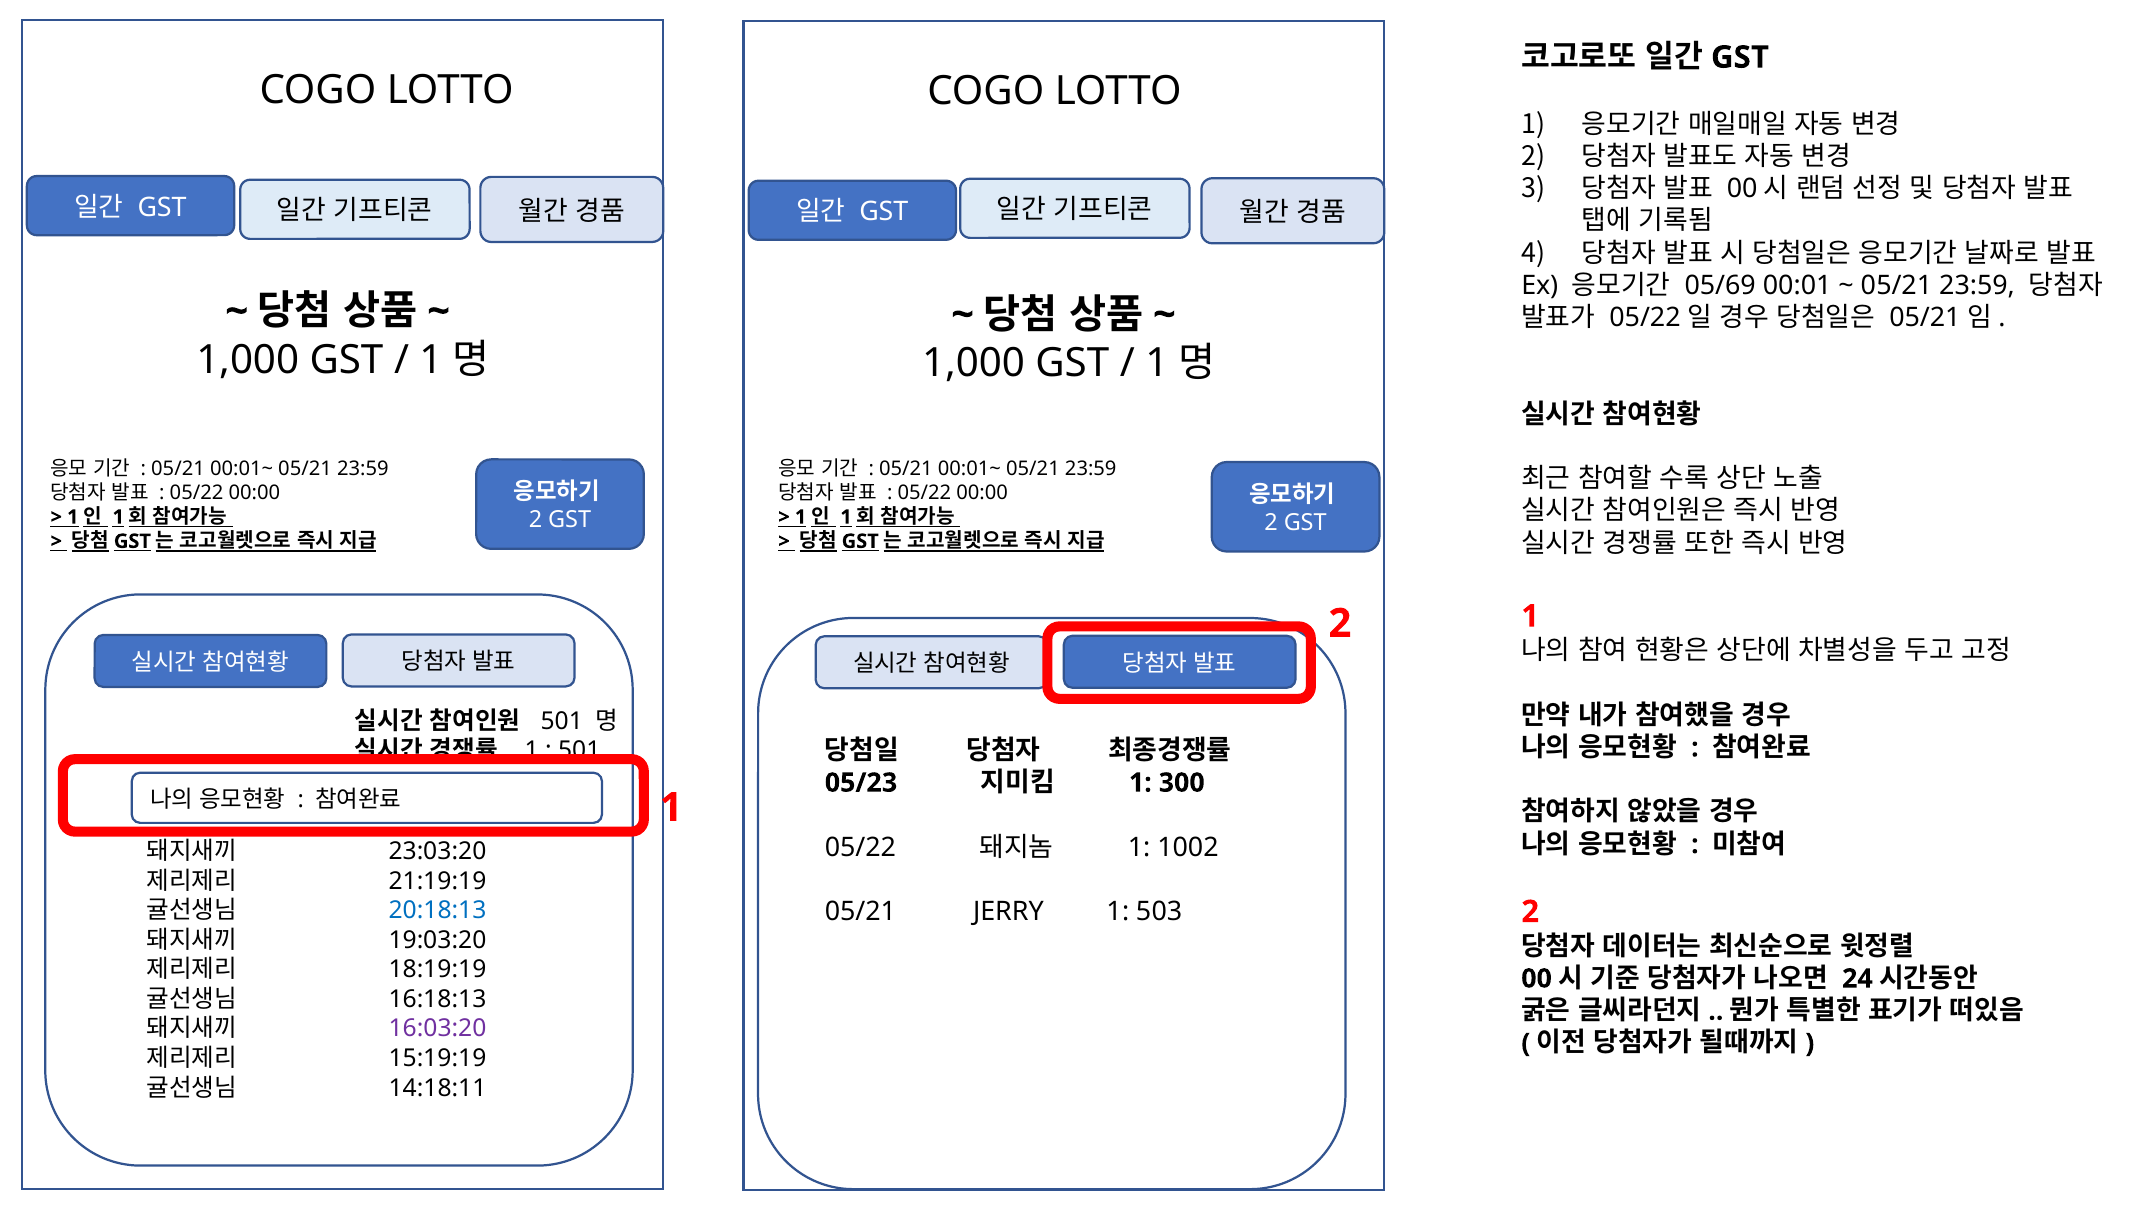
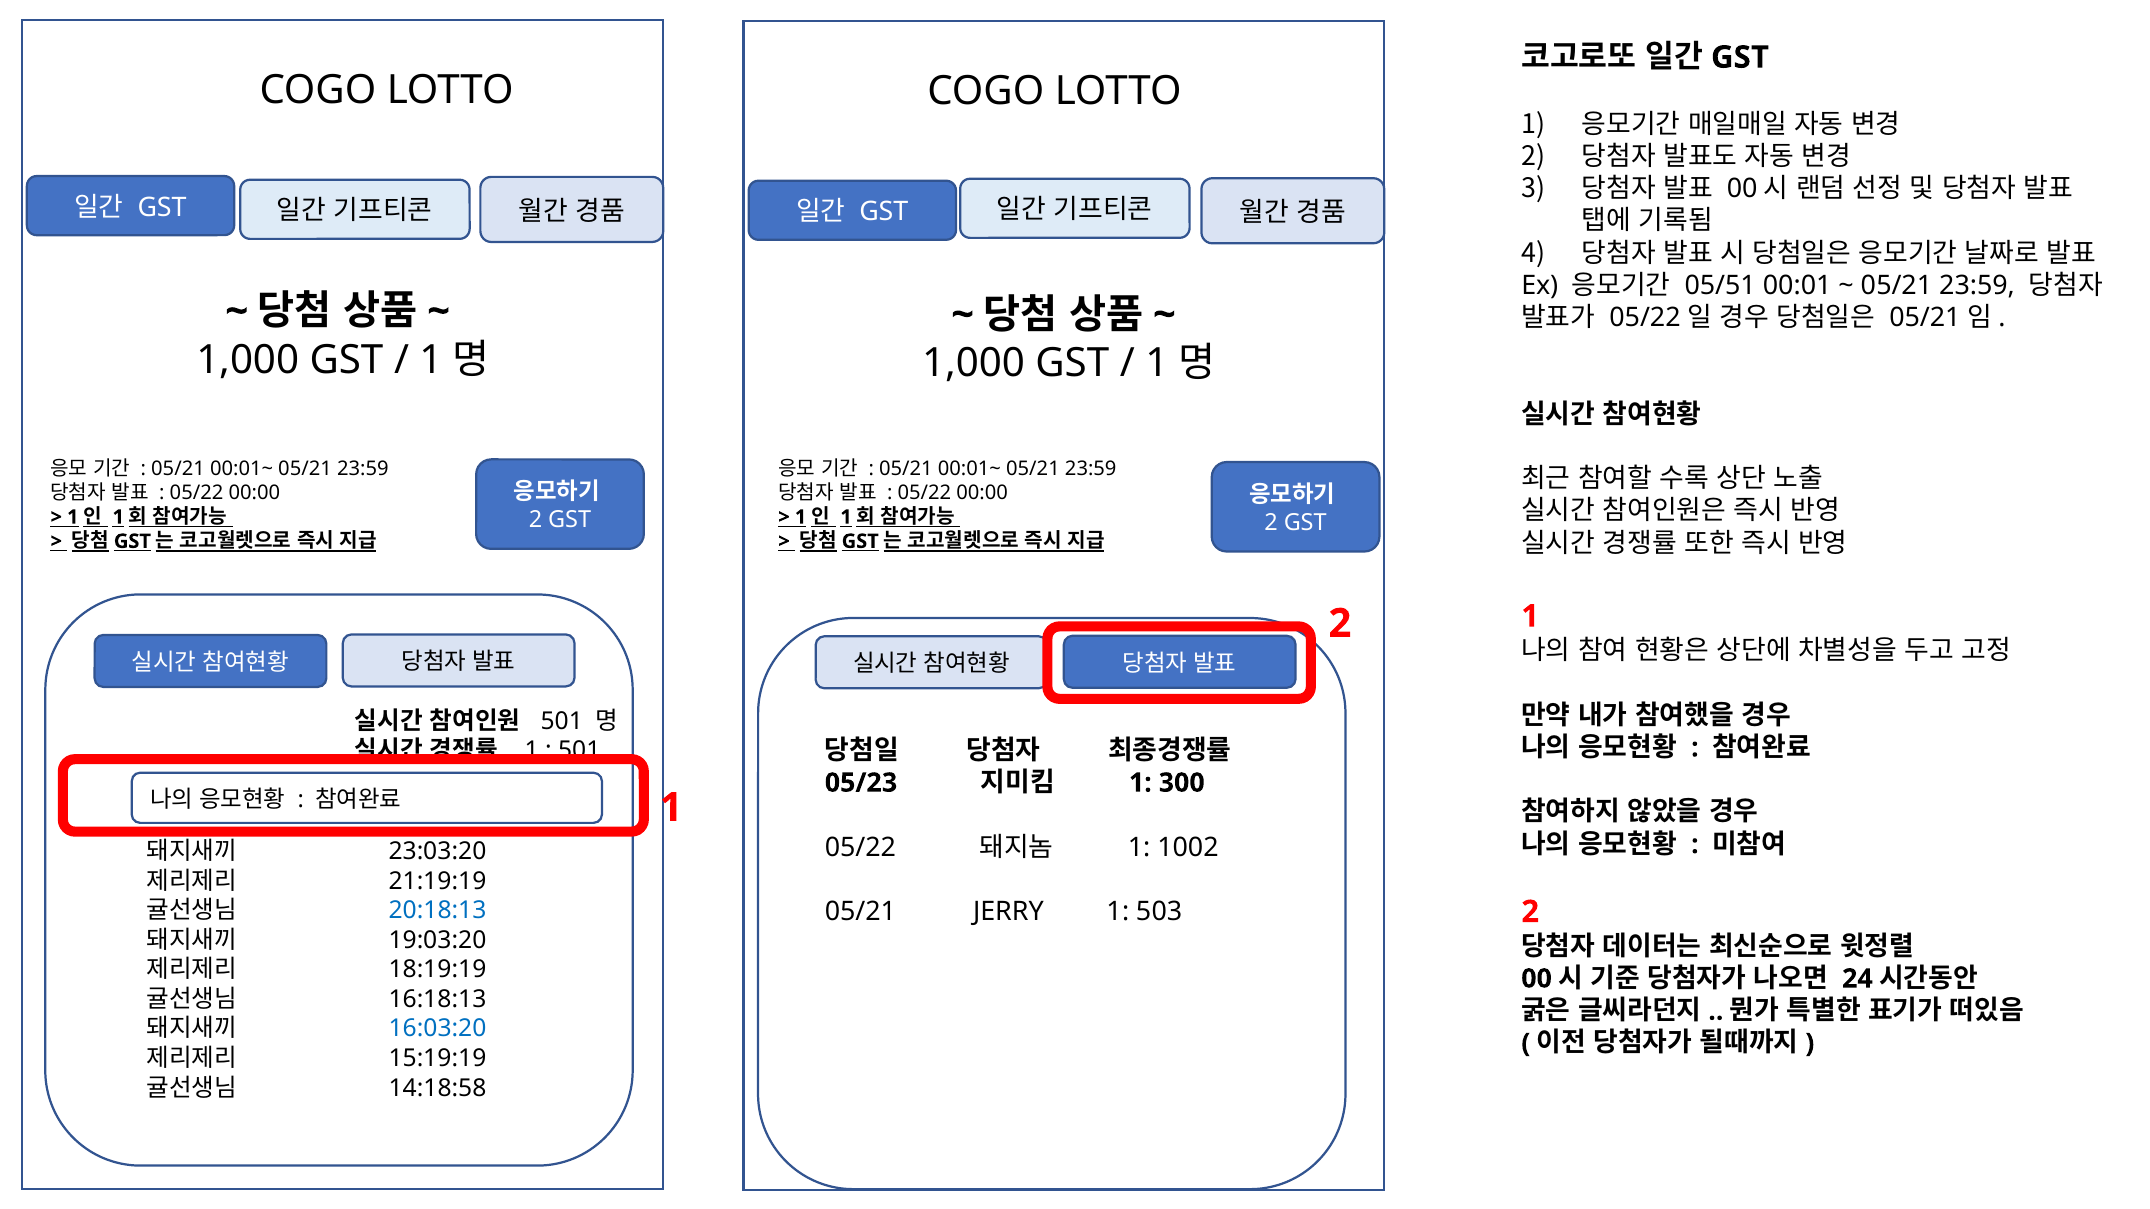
05/69: 05/69 -> 05/51
16:03:20 colour: purple -> blue
14:18:11: 14:18:11 -> 14:18:58
